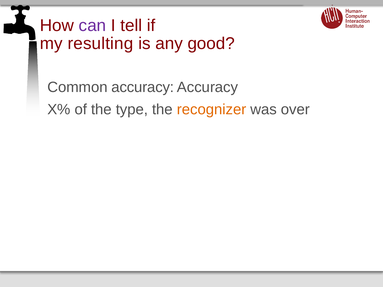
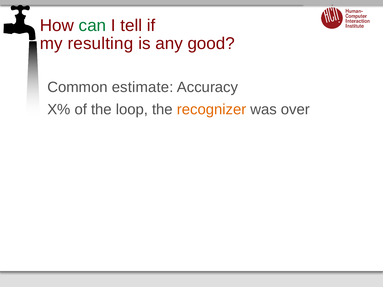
can colour: purple -> green
Common accuracy: accuracy -> estimate
type: type -> loop
